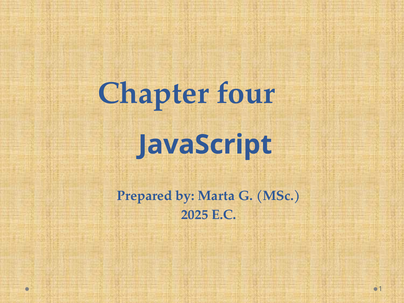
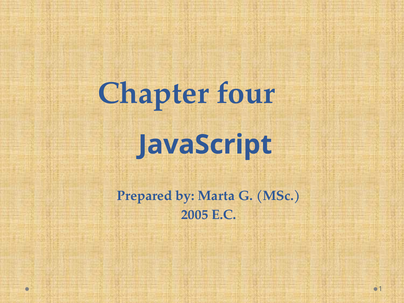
2025: 2025 -> 2005
